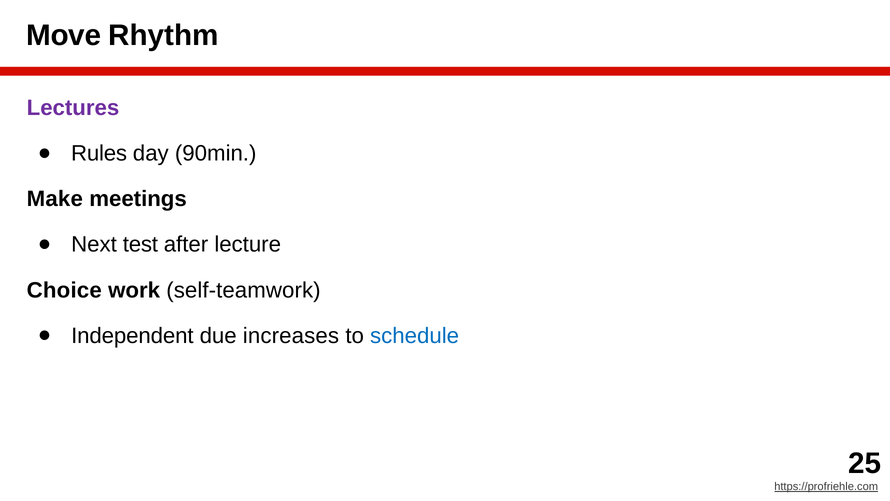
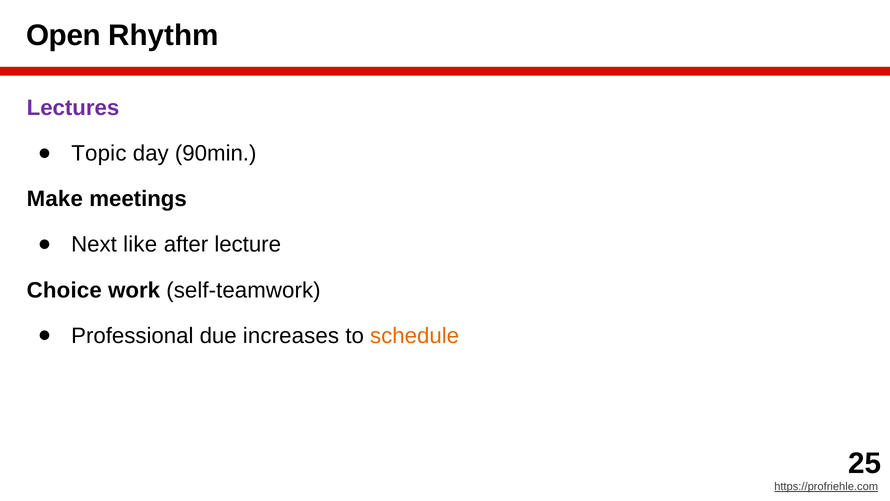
Move: Move -> Open
Rules: Rules -> Topic
test: test -> like
Independent: Independent -> Professional
schedule colour: blue -> orange
